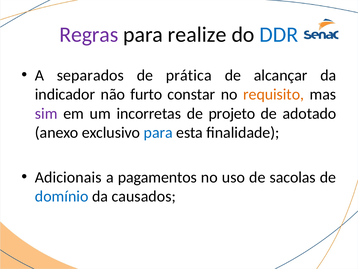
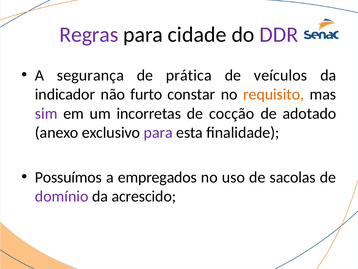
realize: realize -> cidade
DDR colour: blue -> purple
separados: separados -> segurança
alcançar: alcançar -> veículos
projeto: projeto -> cocção
para at (158, 132) colour: blue -> purple
Adicionais: Adicionais -> Possuímos
pagamentos: pagamentos -> empregados
domínio colour: blue -> purple
causados: causados -> acrescido
